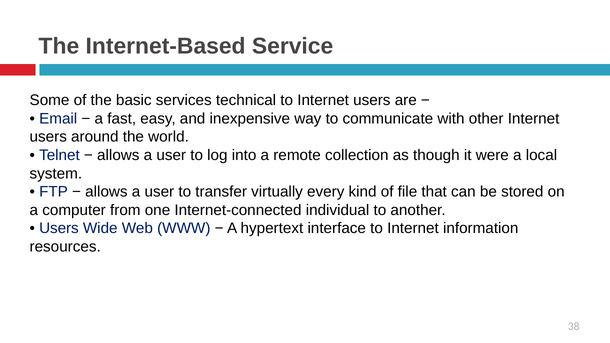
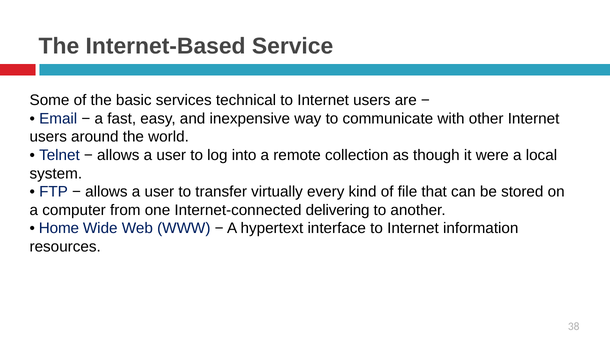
individual: individual -> delivering
Users at (59, 228): Users -> Home
